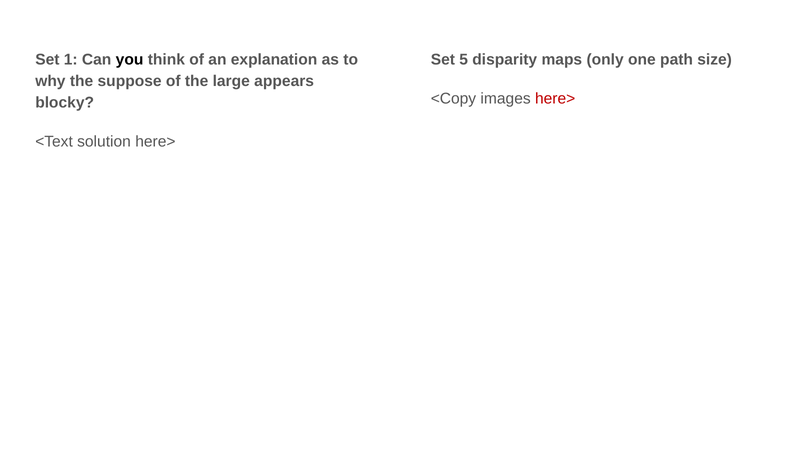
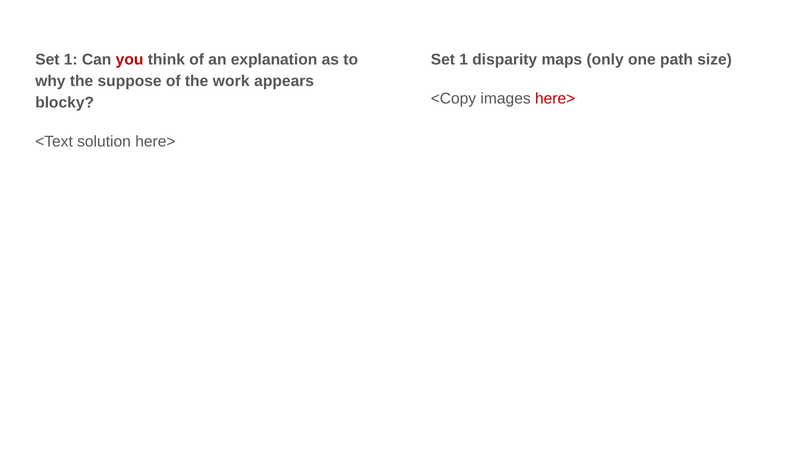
you colour: black -> red
5 at (464, 60): 5 -> 1
large: large -> work
